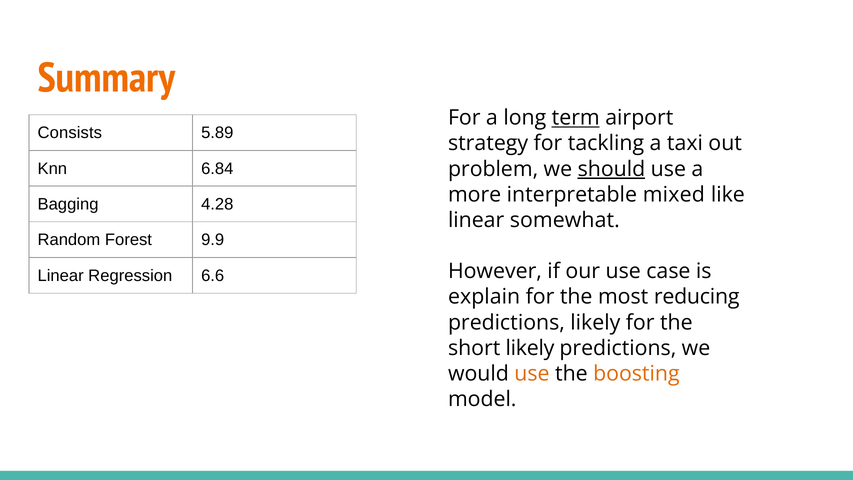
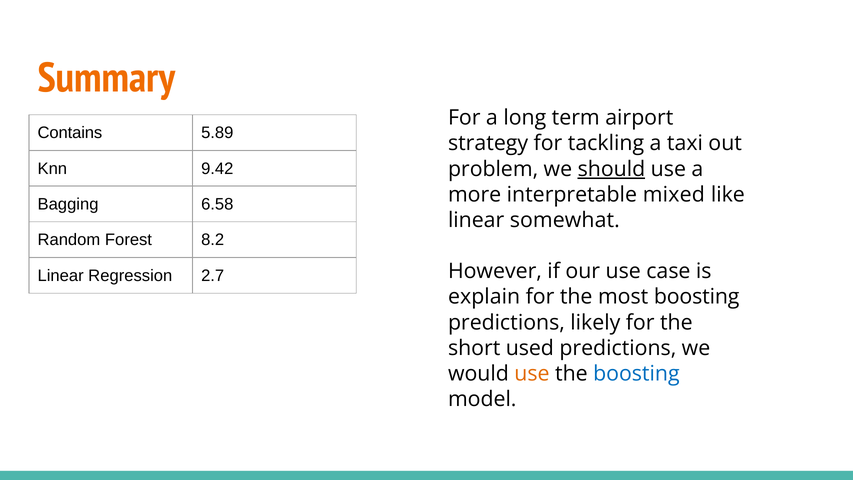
term underline: present -> none
Consists: Consists -> Contains
6.84: 6.84 -> 9.42
4.28: 4.28 -> 6.58
9.9: 9.9 -> 8.2
6.6: 6.6 -> 2.7
most reducing: reducing -> boosting
short likely: likely -> used
boosting at (636, 374) colour: orange -> blue
